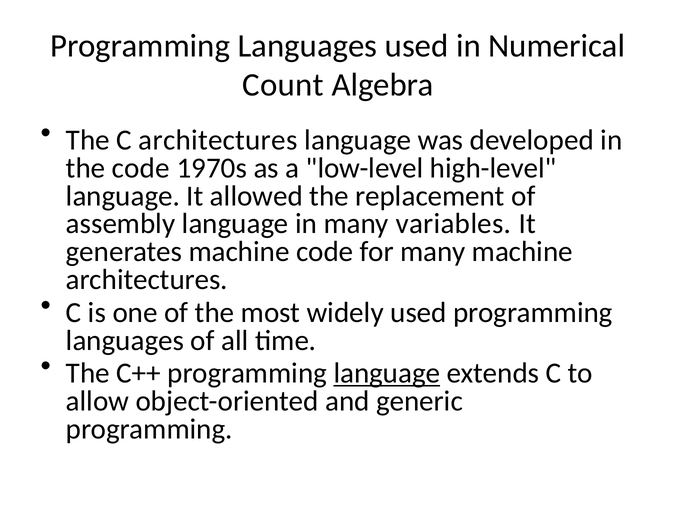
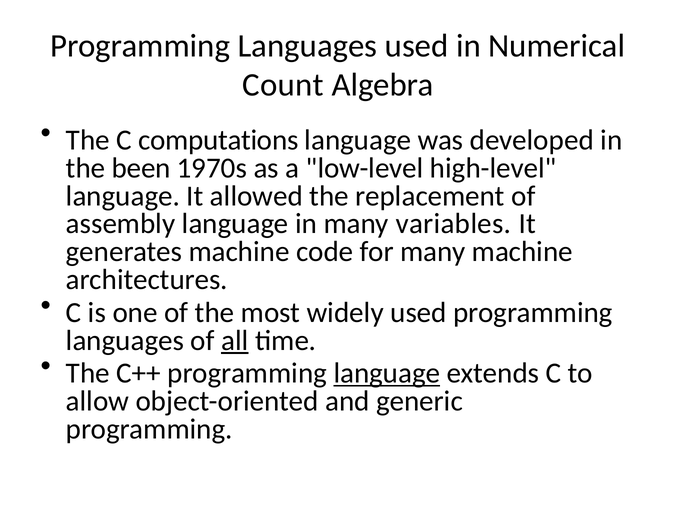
C architectures: architectures -> computations
the code: code -> been
all underline: none -> present
